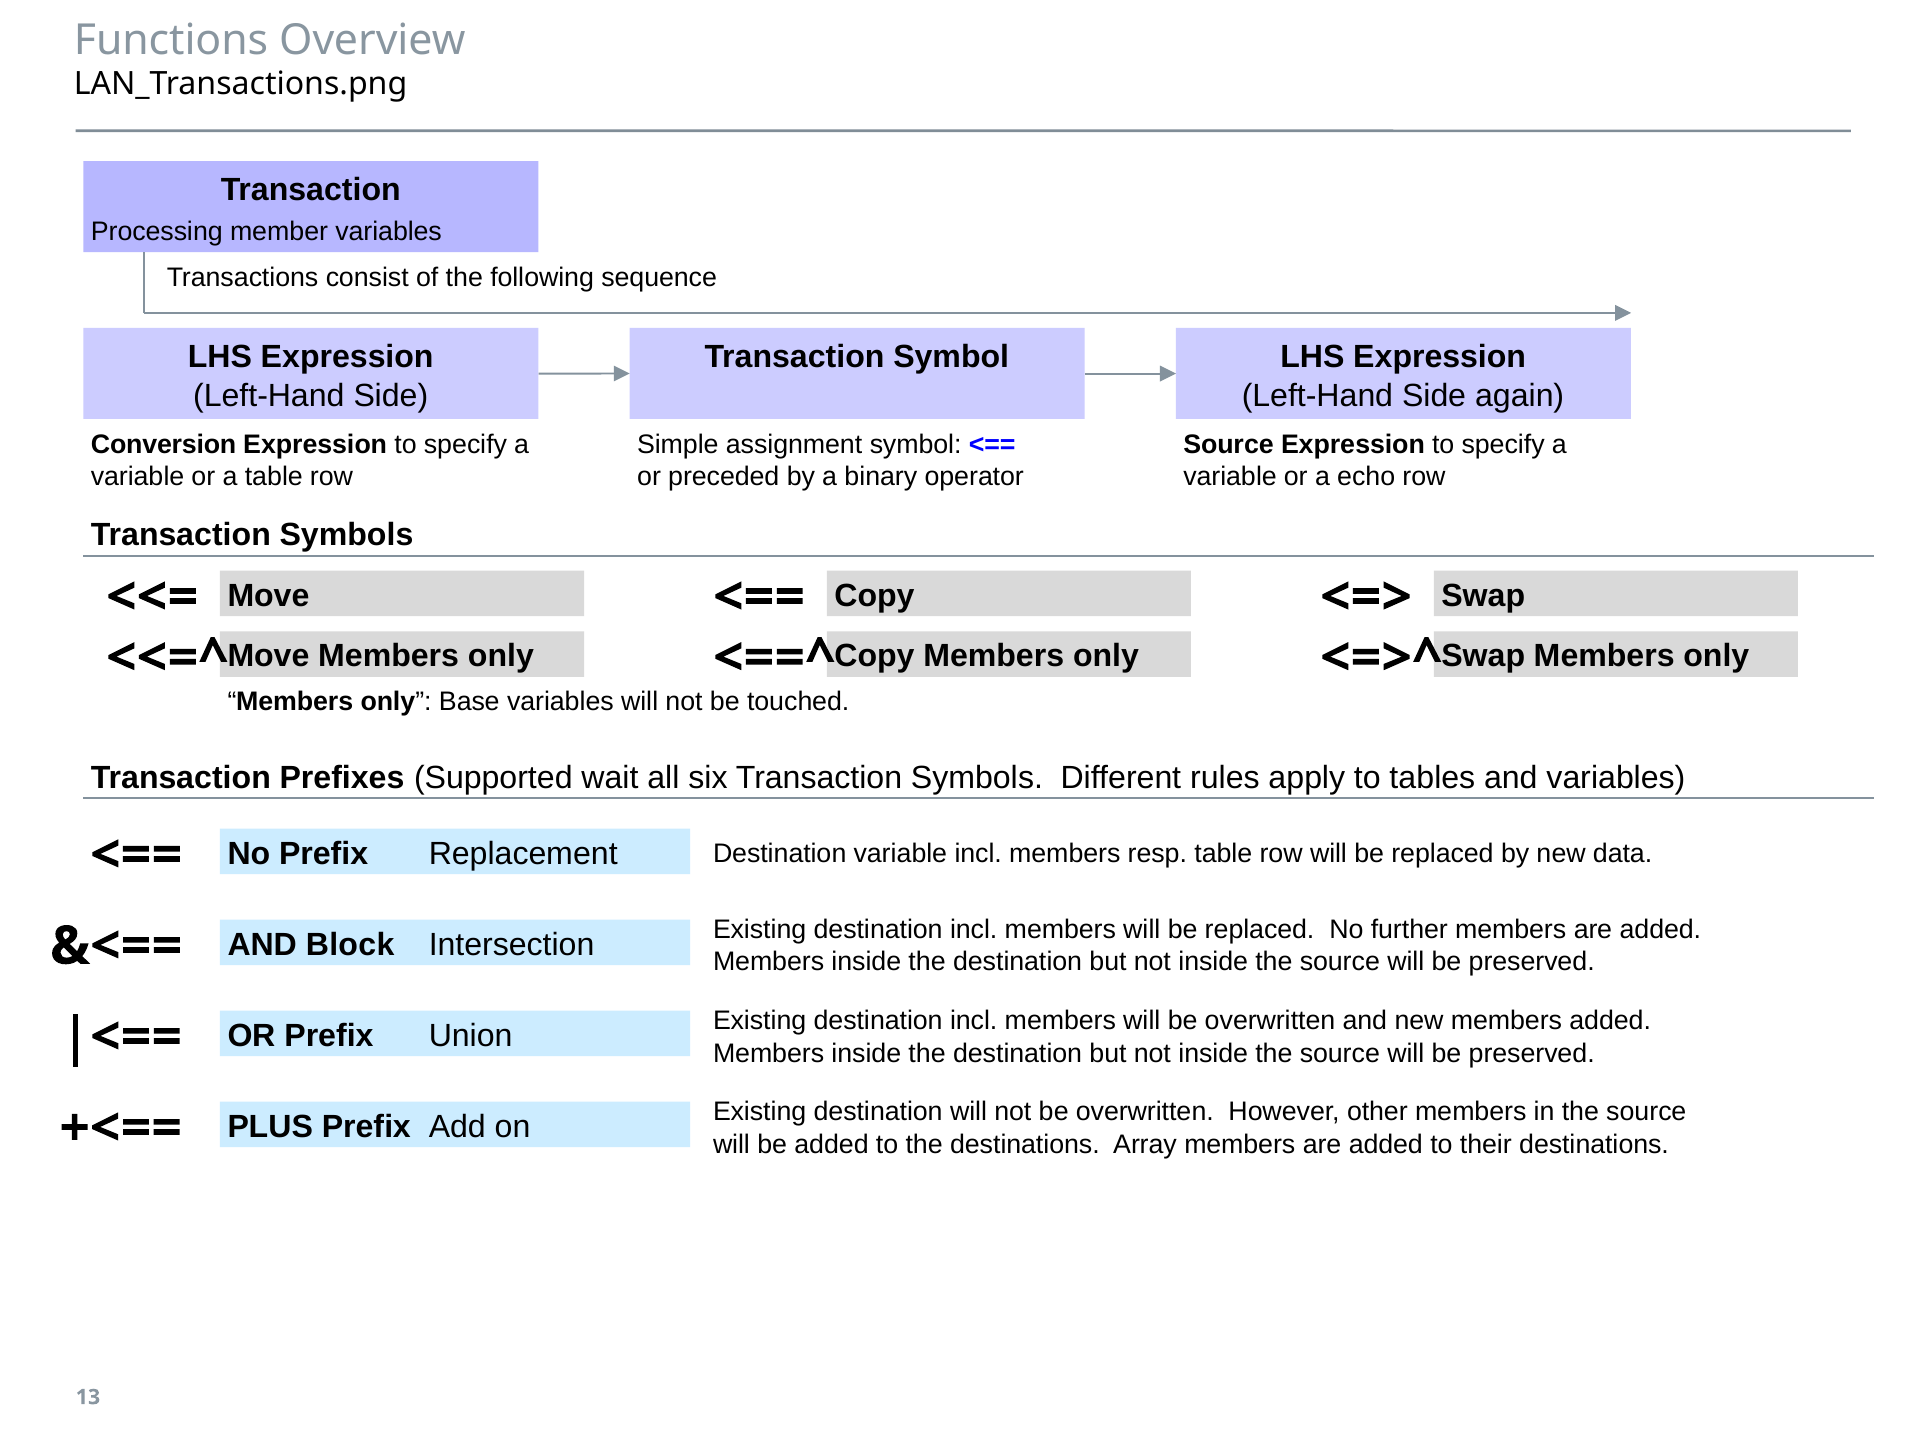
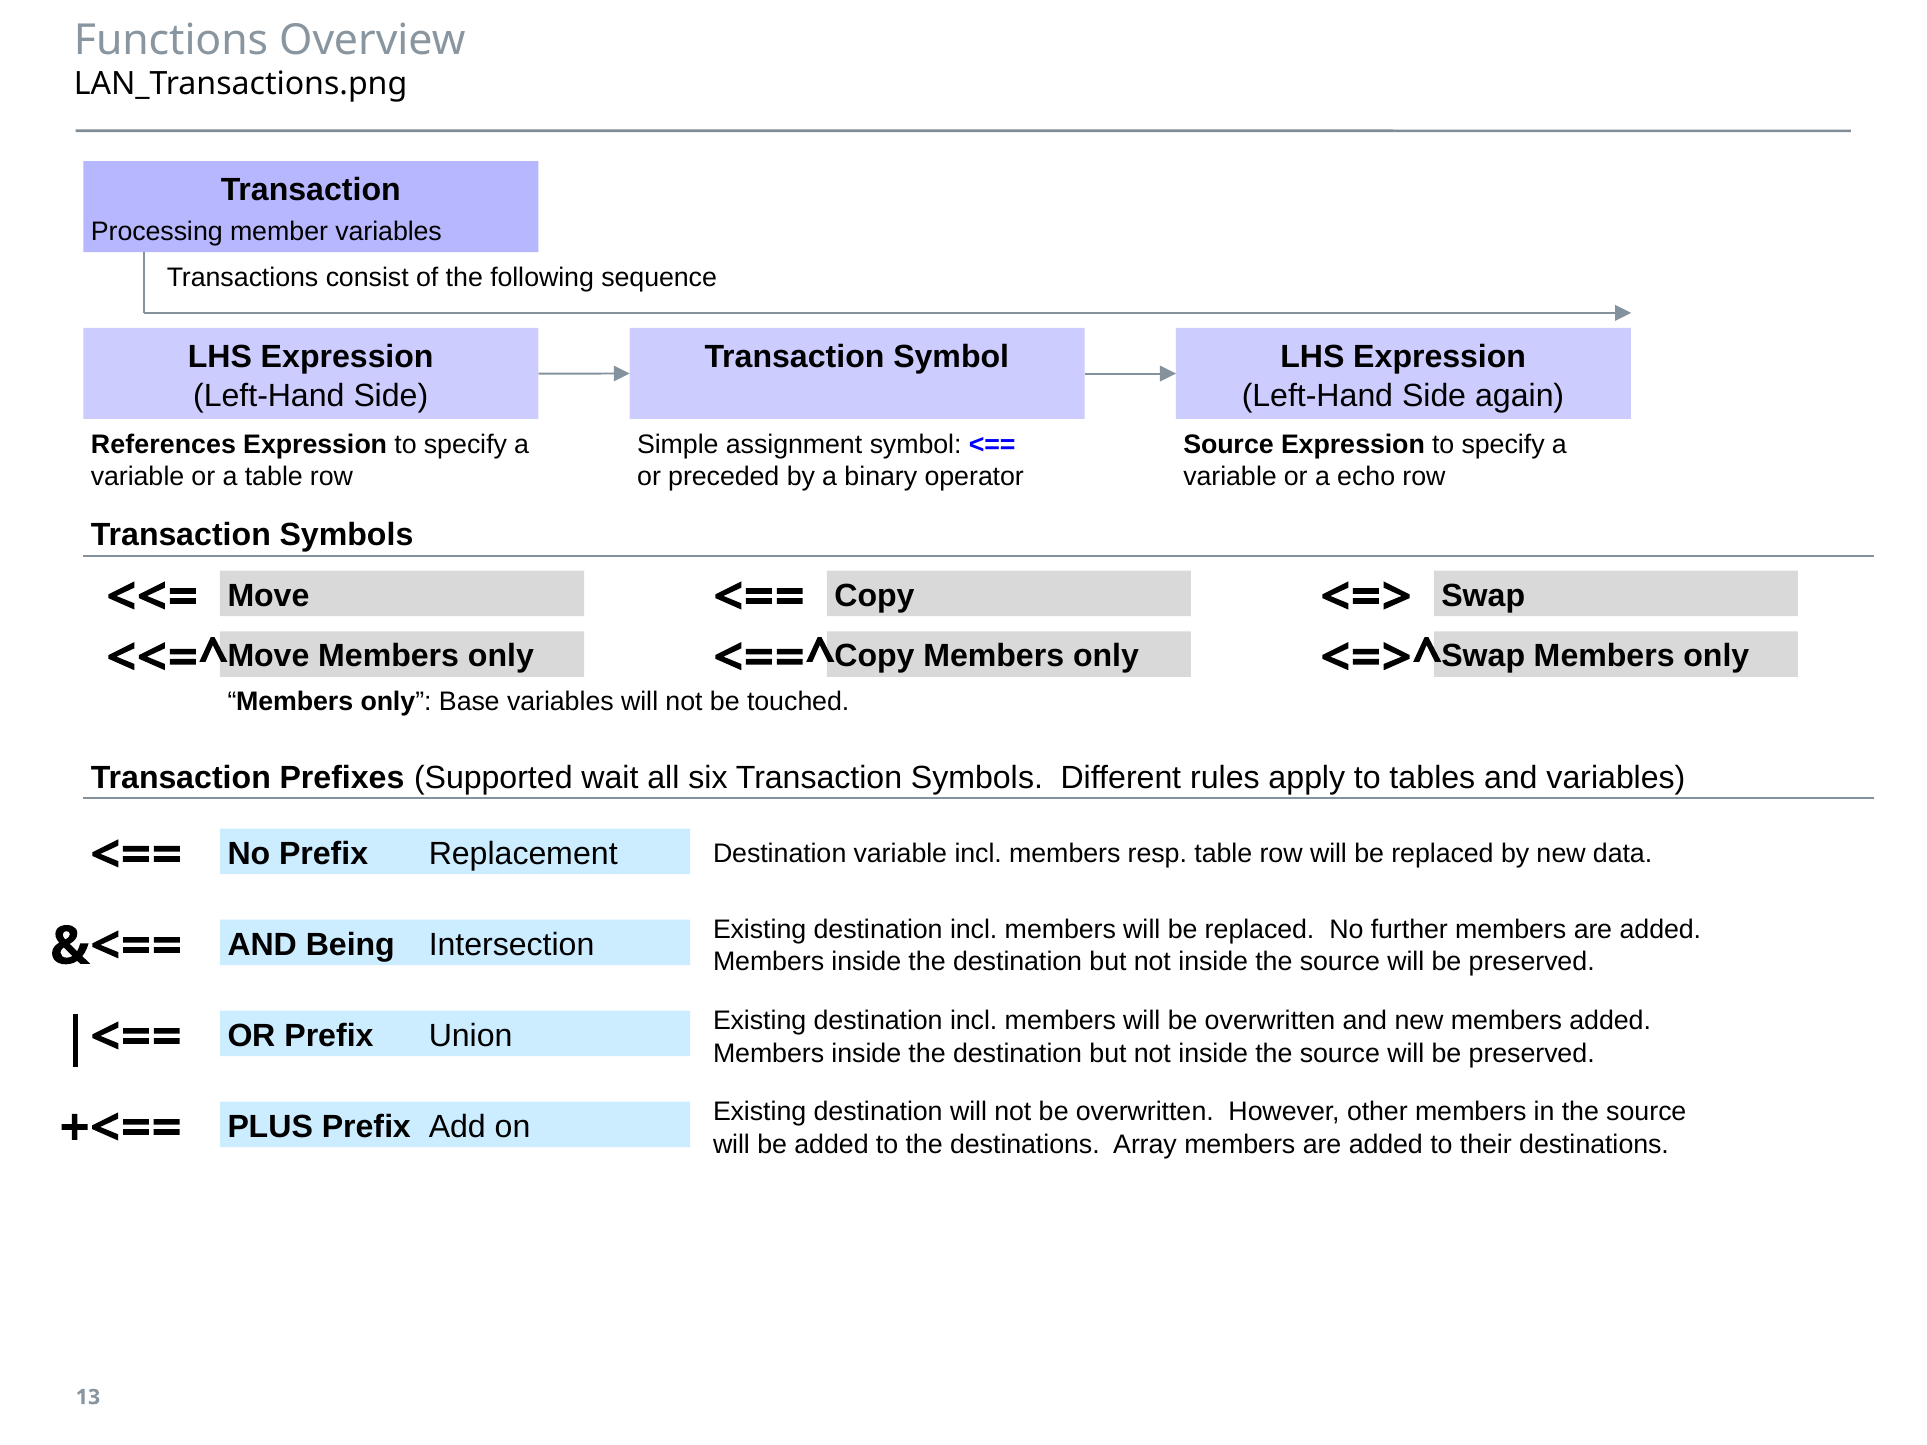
Conversion: Conversion -> References
Block: Block -> Being
